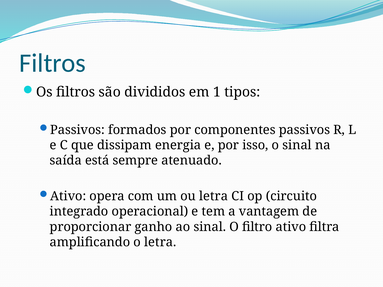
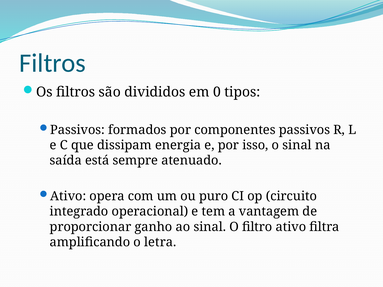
1: 1 -> 0
ou letra: letra -> puro
